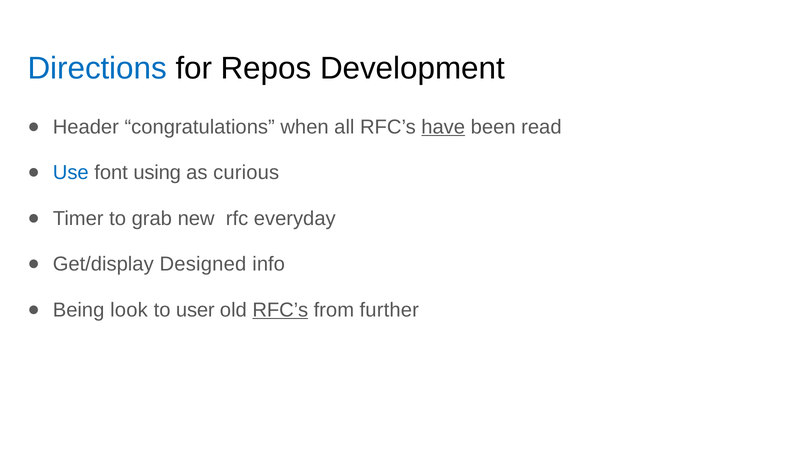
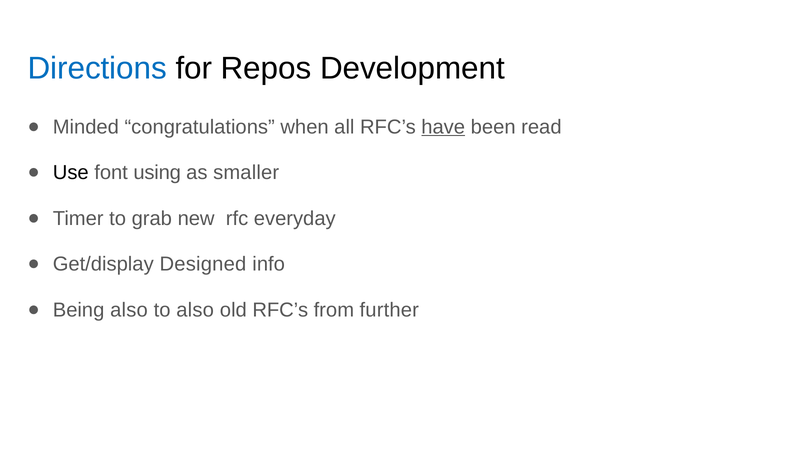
Header: Header -> Minded
Use colour: blue -> black
curious: curious -> smaller
Being look: look -> also
to user: user -> also
RFC’s at (280, 310) underline: present -> none
